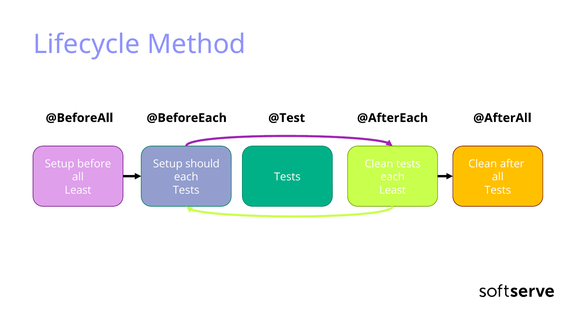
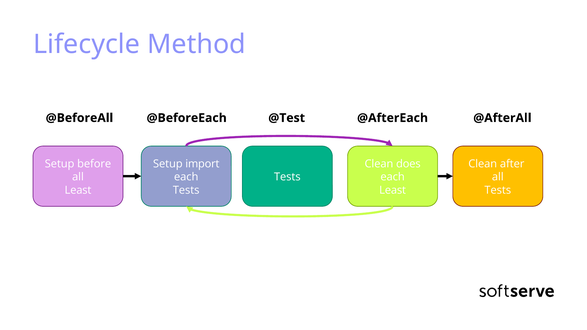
should: should -> import
Clean tests: tests -> does
